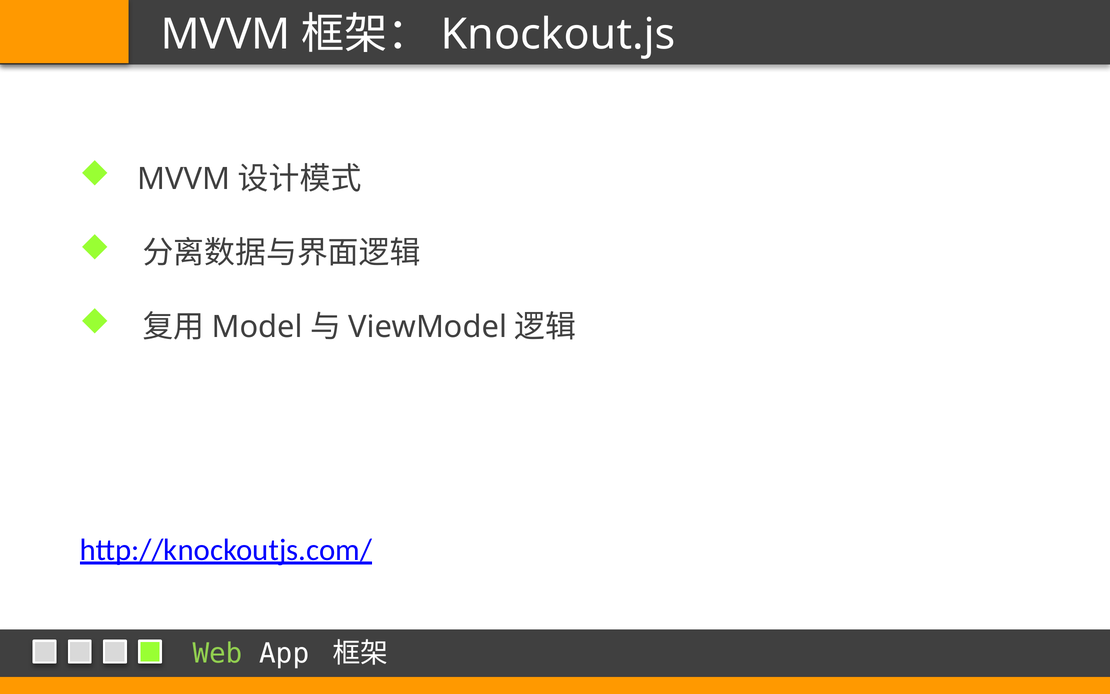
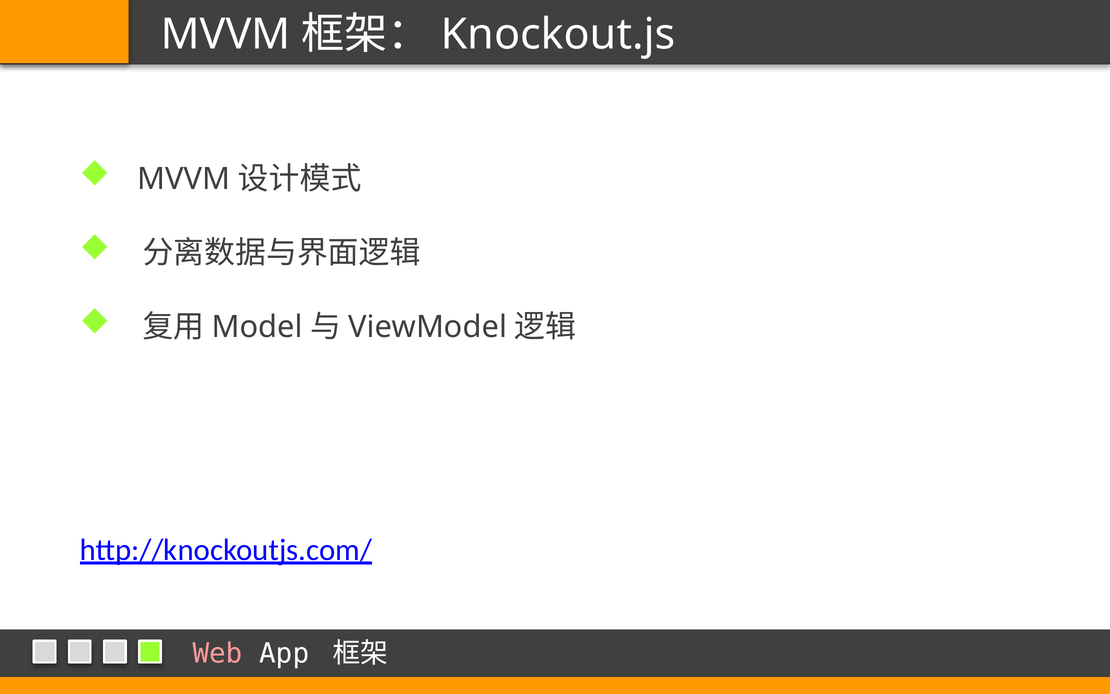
Web colour: light green -> pink
